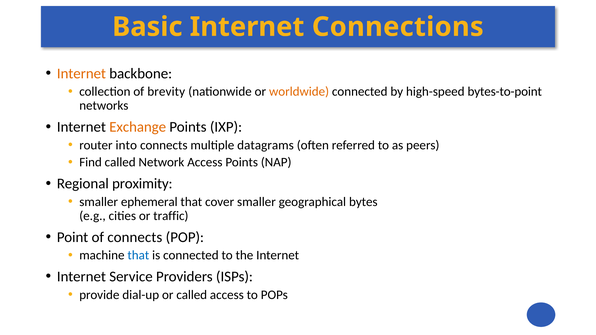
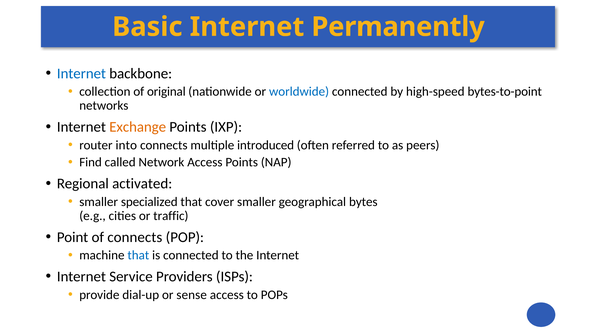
Connections: Connections -> Permanently
Internet at (81, 74) colour: orange -> blue
brevity: brevity -> original
worldwide colour: orange -> blue
datagrams: datagrams -> introduced
proximity: proximity -> activated
ephemeral: ephemeral -> specialized
or called: called -> sense
